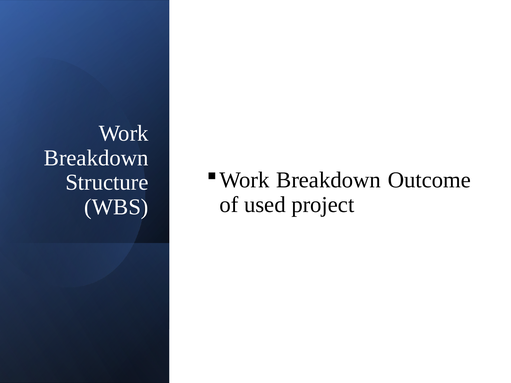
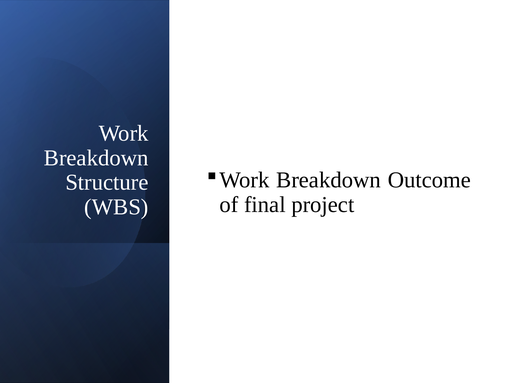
used: used -> final
